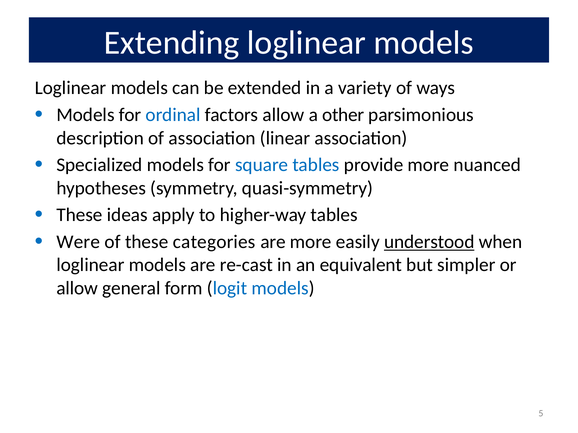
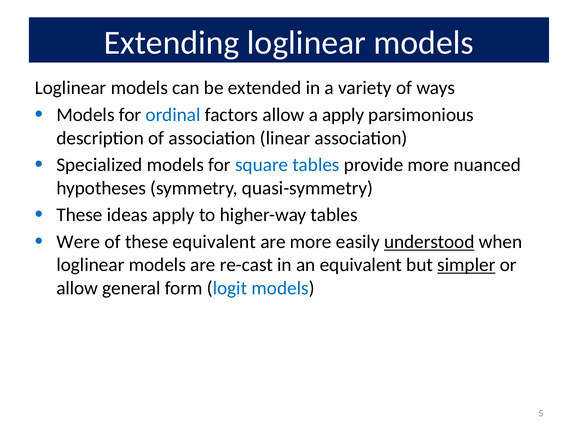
a other: other -> apply
these categories: categories -> equivalent
simpler underline: none -> present
